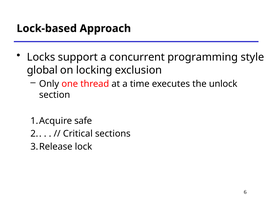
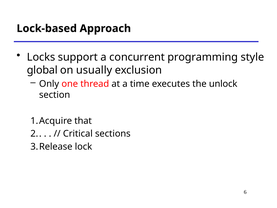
locking: locking -> usually
safe: safe -> that
